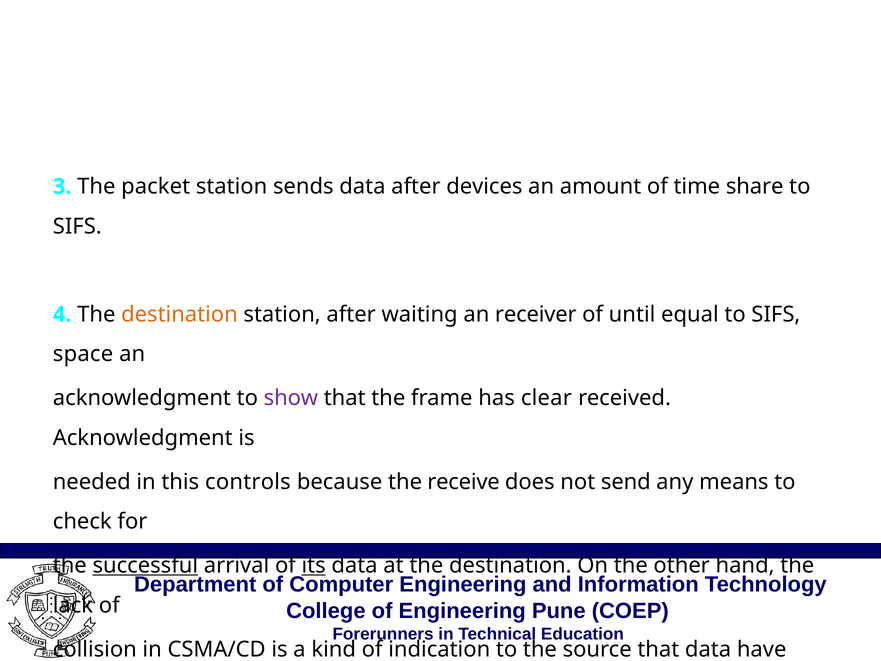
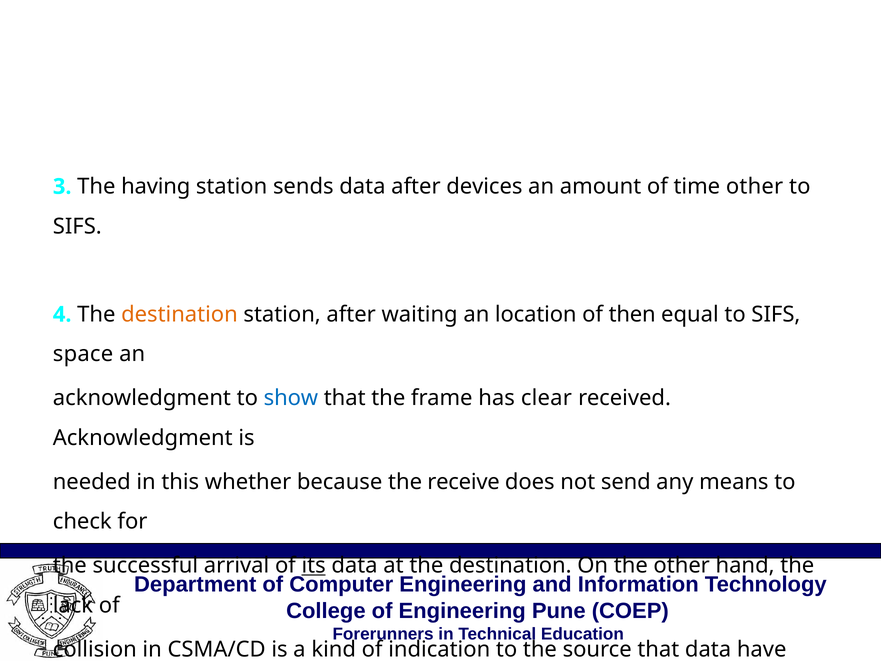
packet: packet -> having
time share: share -> other
receiver: receiver -> location
until: until -> then
show colour: purple -> blue
controls: controls -> whether
successful underline: present -> none
